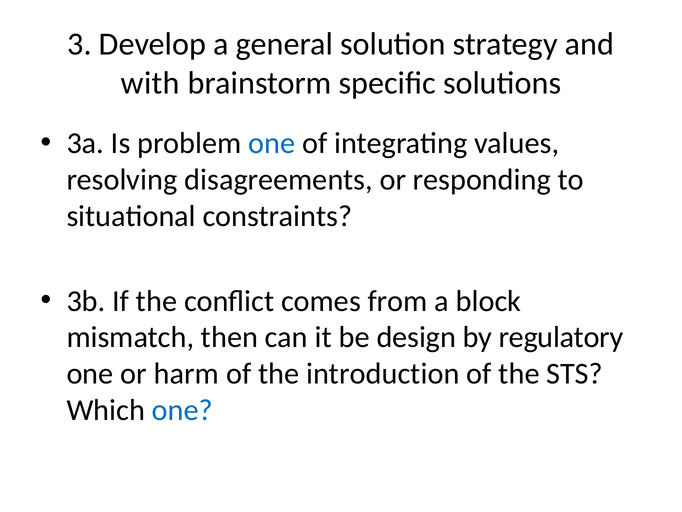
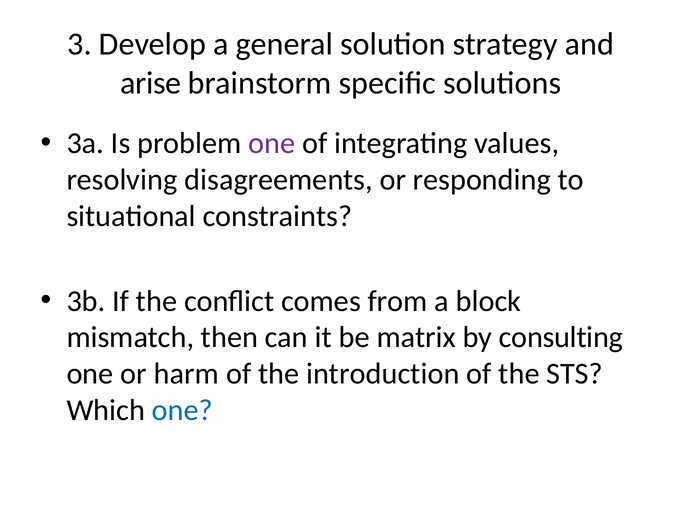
with: with -> arise
one at (272, 143) colour: blue -> purple
design: design -> matrix
regulatory: regulatory -> consulting
